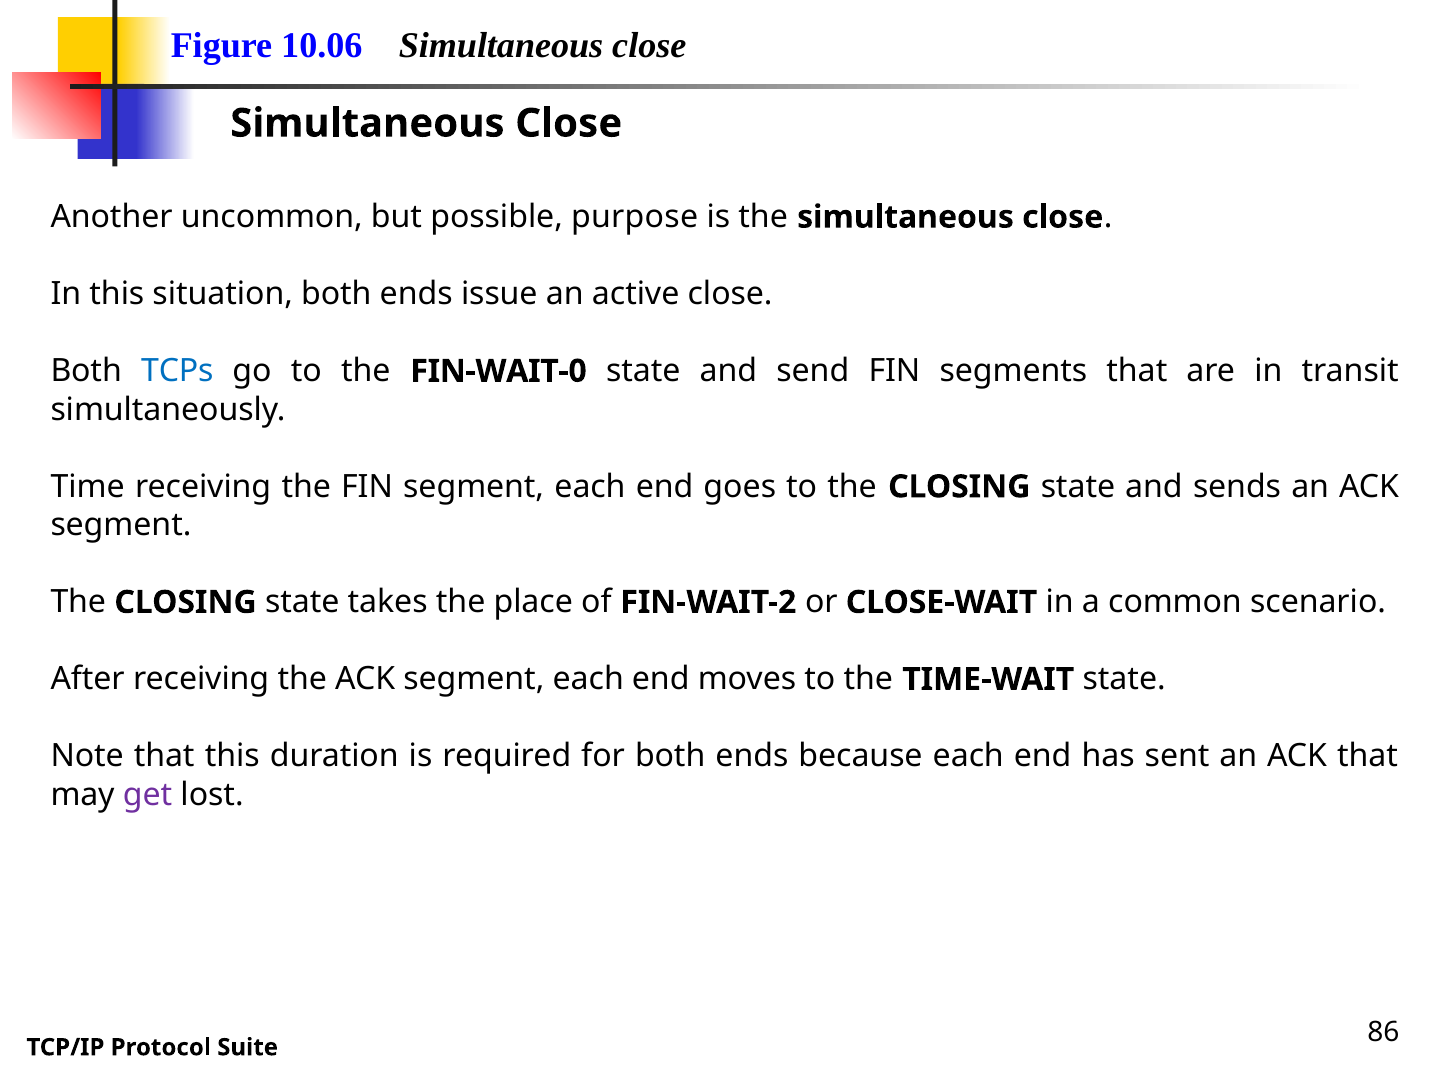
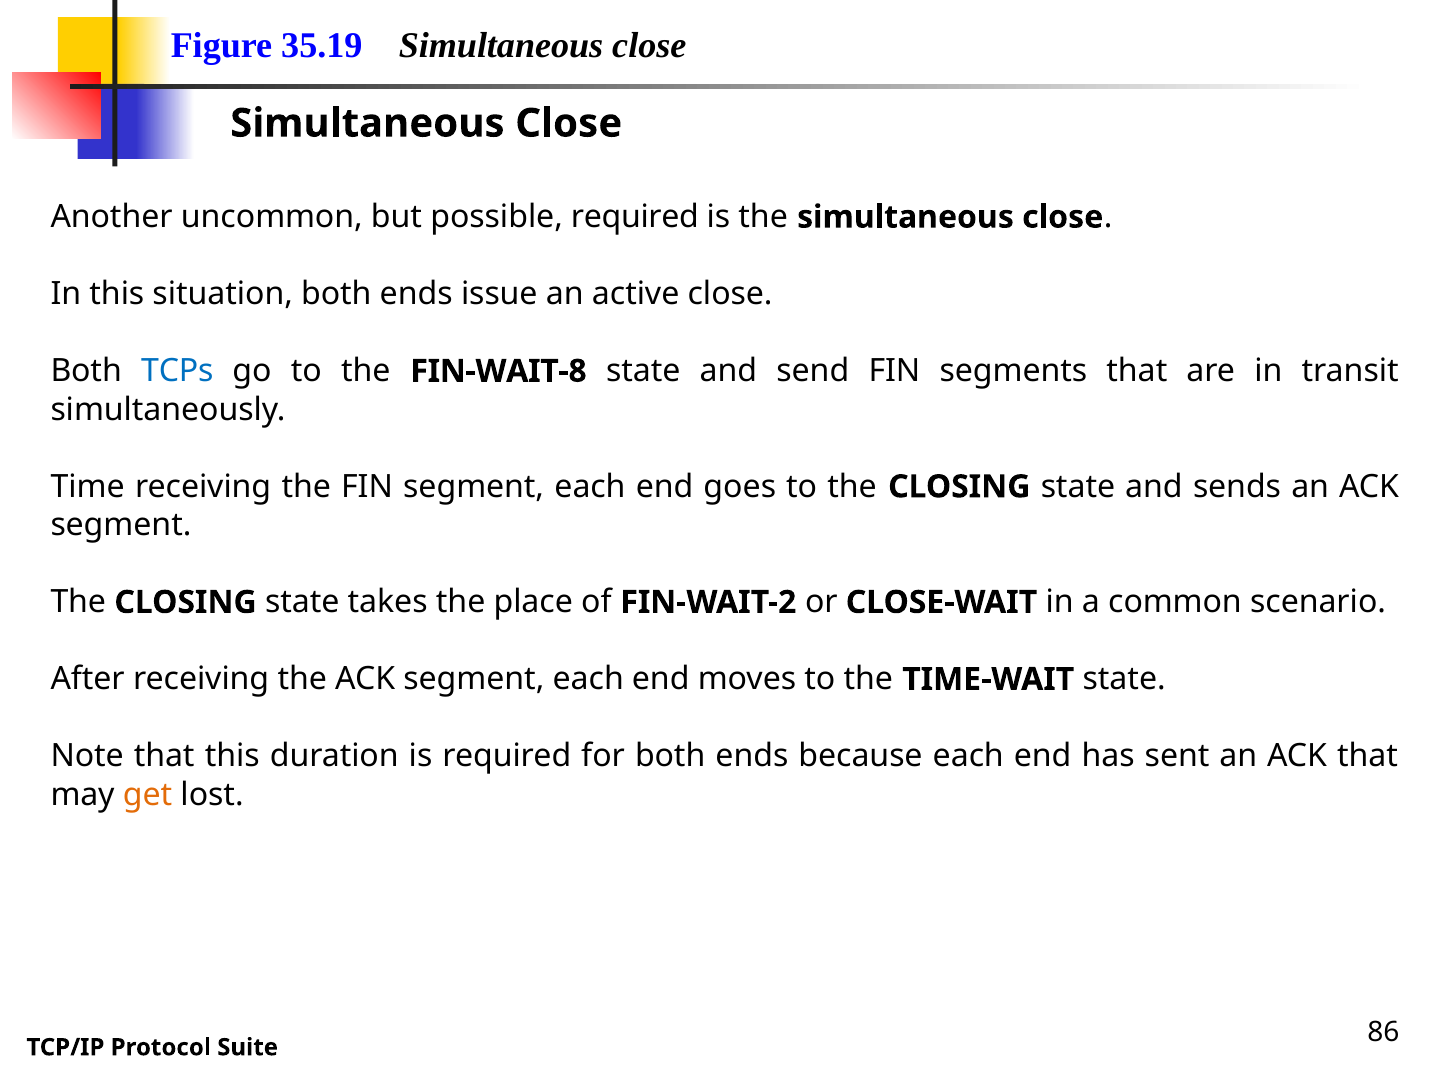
10.06: 10.06 -> 35.19
possible purpose: purpose -> required
FIN-WAIT-0: FIN-WAIT-0 -> FIN-WAIT-8
get colour: purple -> orange
